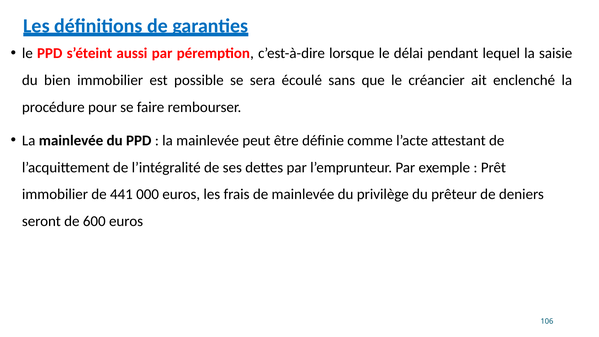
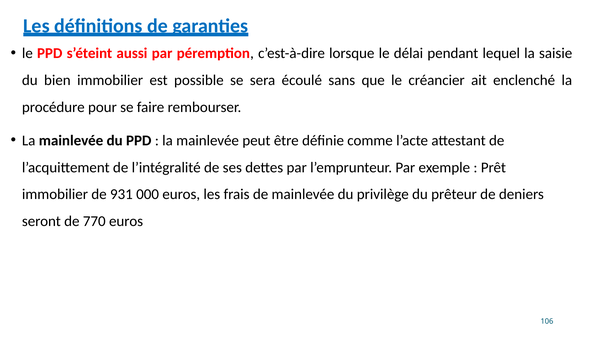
441: 441 -> 931
600: 600 -> 770
